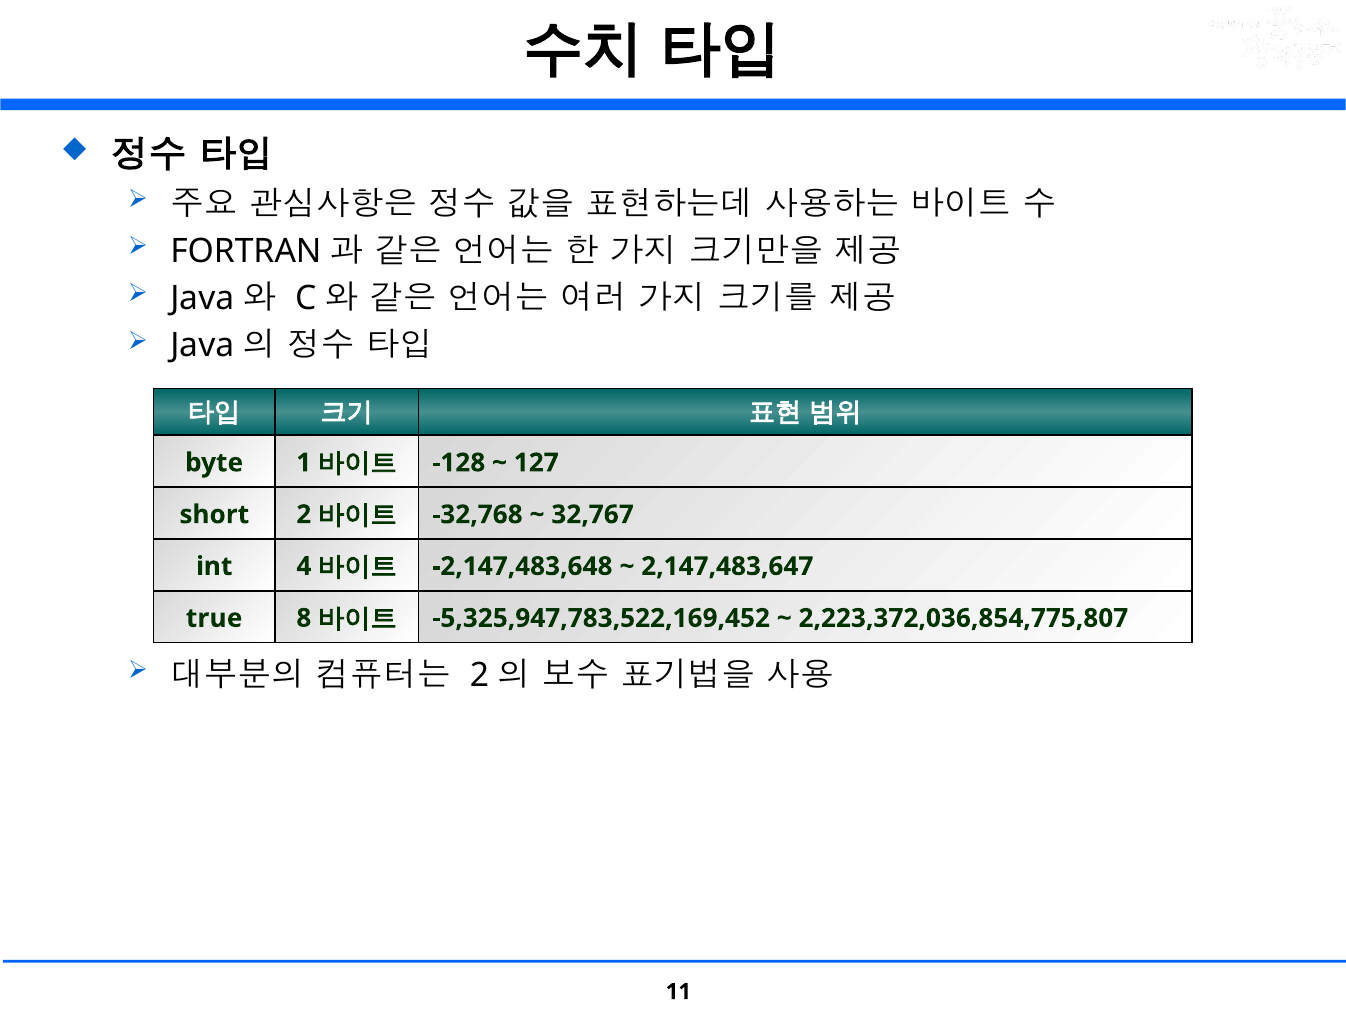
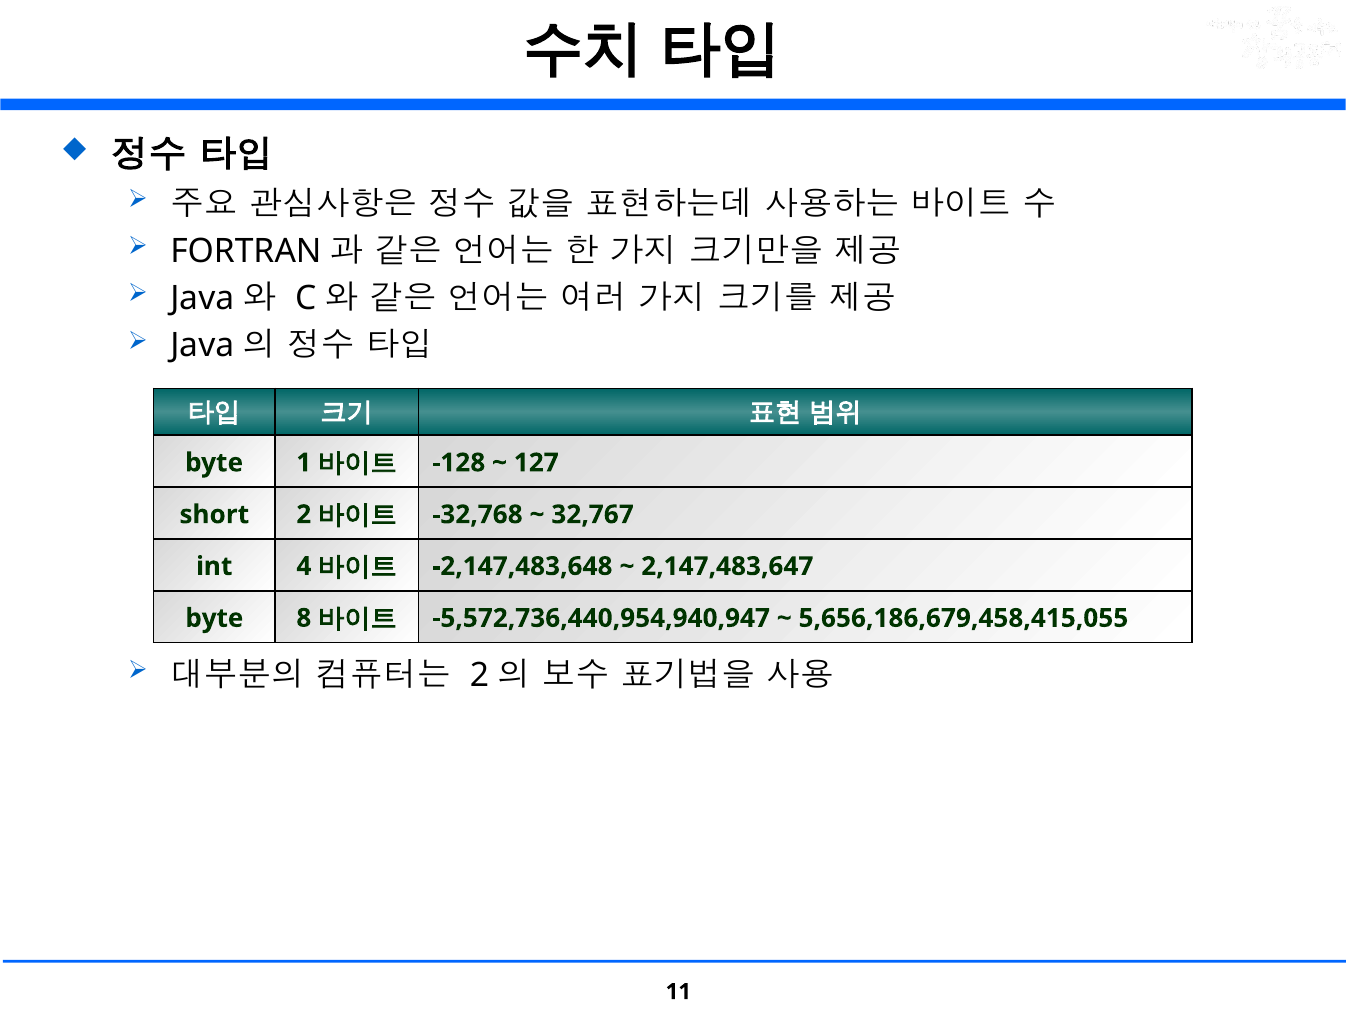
true at (214, 618): true -> byte
-5,325,947,783,522,169,452: -5,325,947,783,522,169,452 -> -5,572,736,440,954,940,947
2,223,372,036,854,775,807: 2,223,372,036,854,775,807 -> 5,656,186,679,458,415,055
